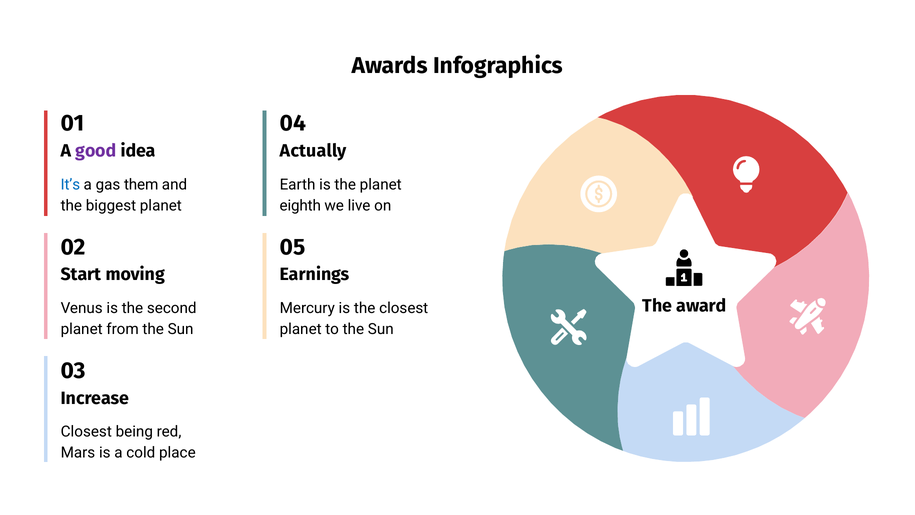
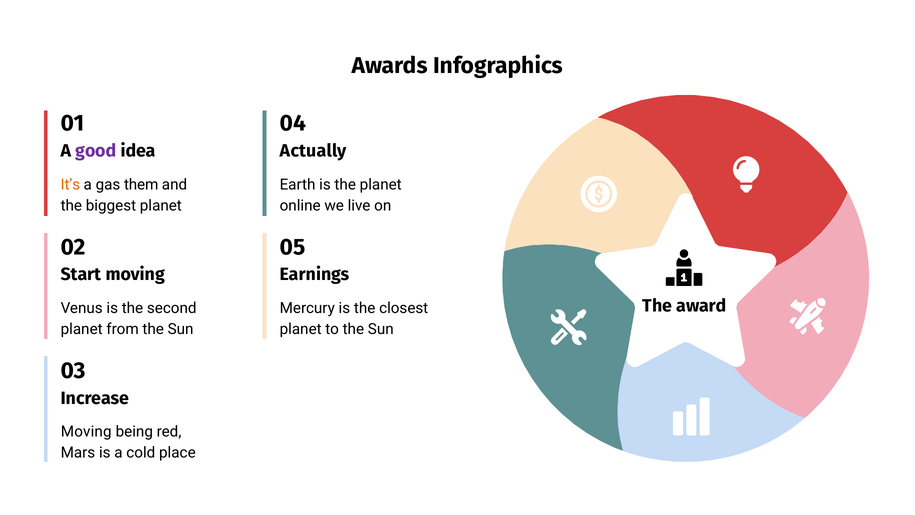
It’s colour: blue -> orange
eighth: eighth -> online
Closest at (86, 432): Closest -> Moving
